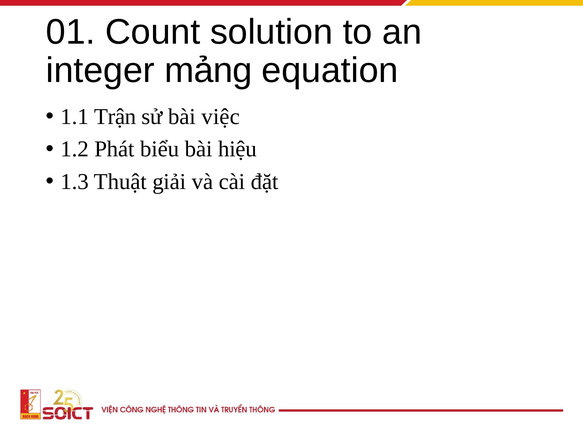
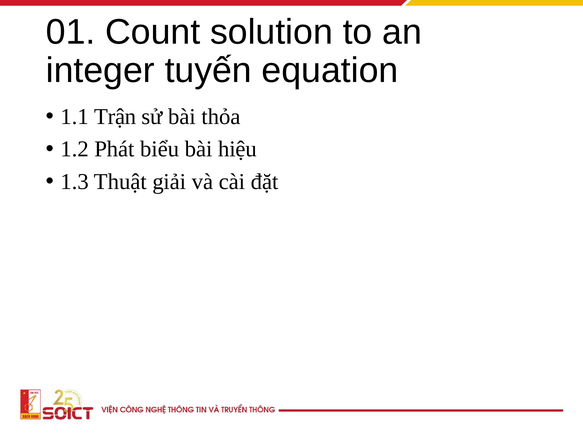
mảng: mảng -> tuyến
việc: việc -> thỏa
